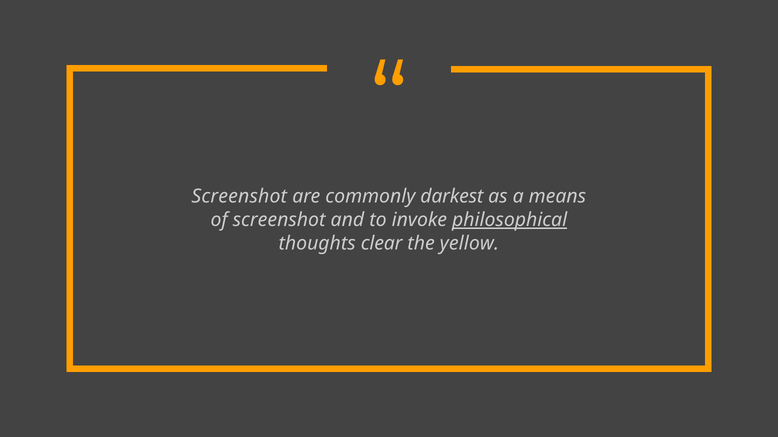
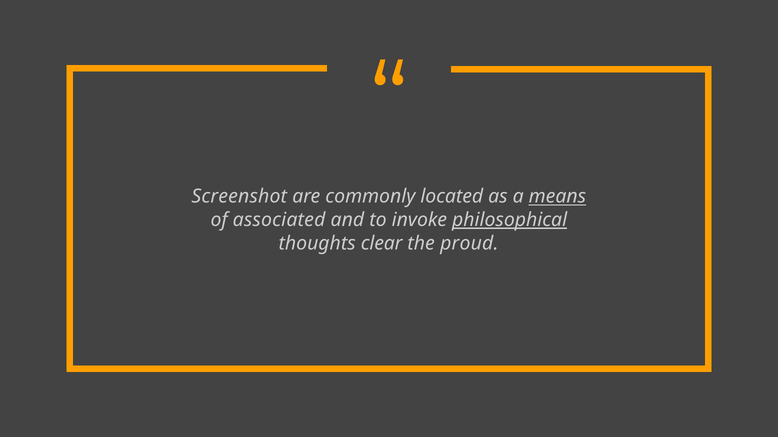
darkest: darkest -> located
means underline: none -> present
of screenshot: screenshot -> associated
yellow: yellow -> proud
